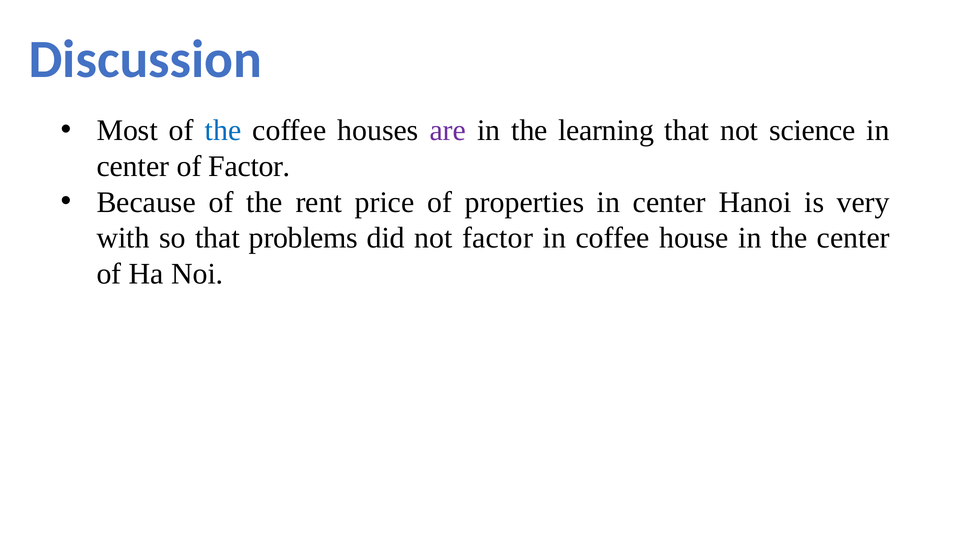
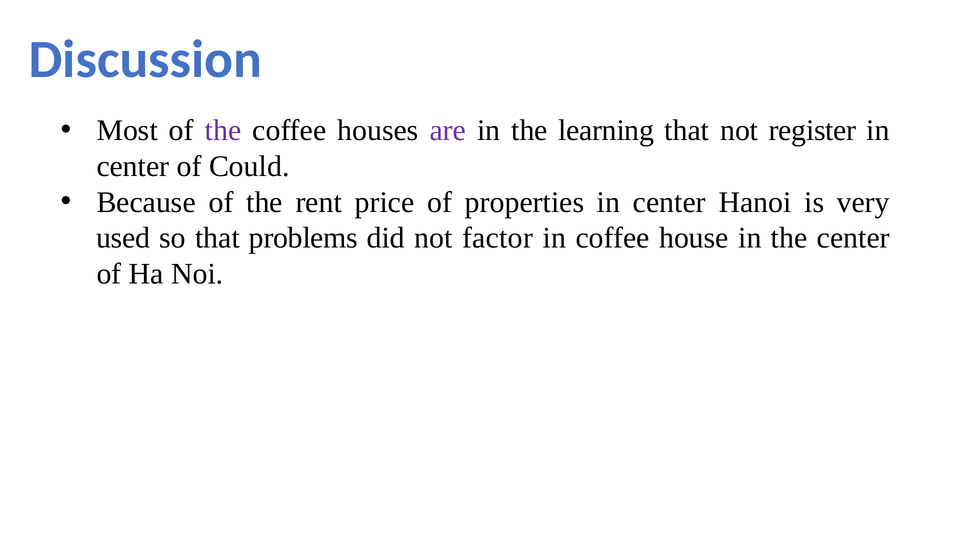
the at (223, 130) colour: blue -> purple
science: science -> register
of Factor: Factor -> Could
with: with -> used
